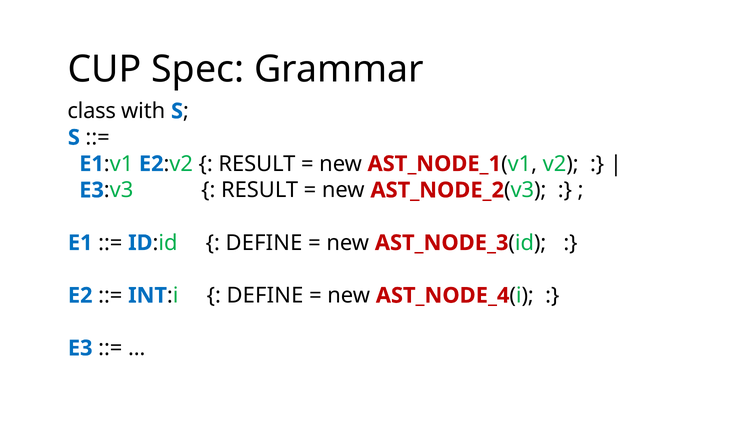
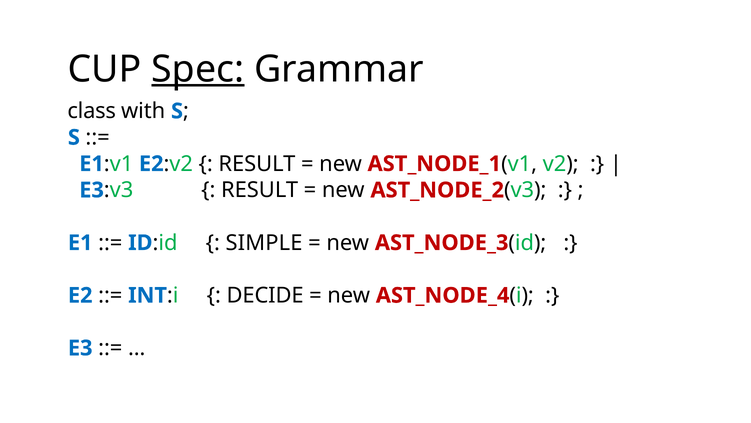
Spec underline: none -> present
DEFINE at (264, 242): DEFINE -> SIMPLE
DEFINE at (265, 295): DEFINE -> DECIDE
